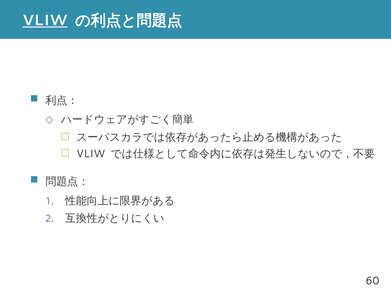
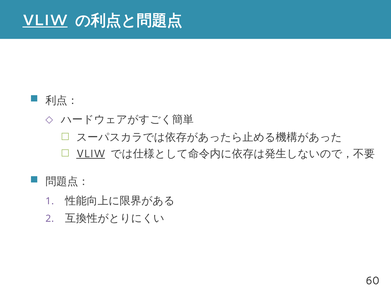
VLIW at (91, 154) underline: none -> present
